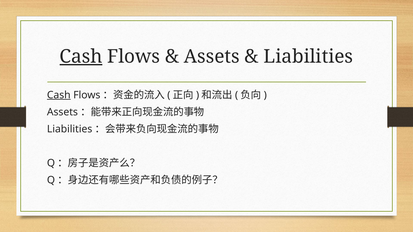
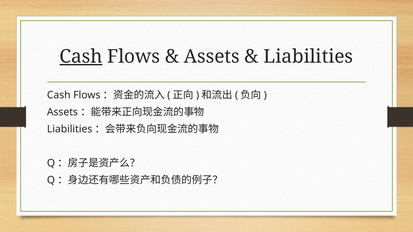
Cash at (59, 95) underline: present -> none
